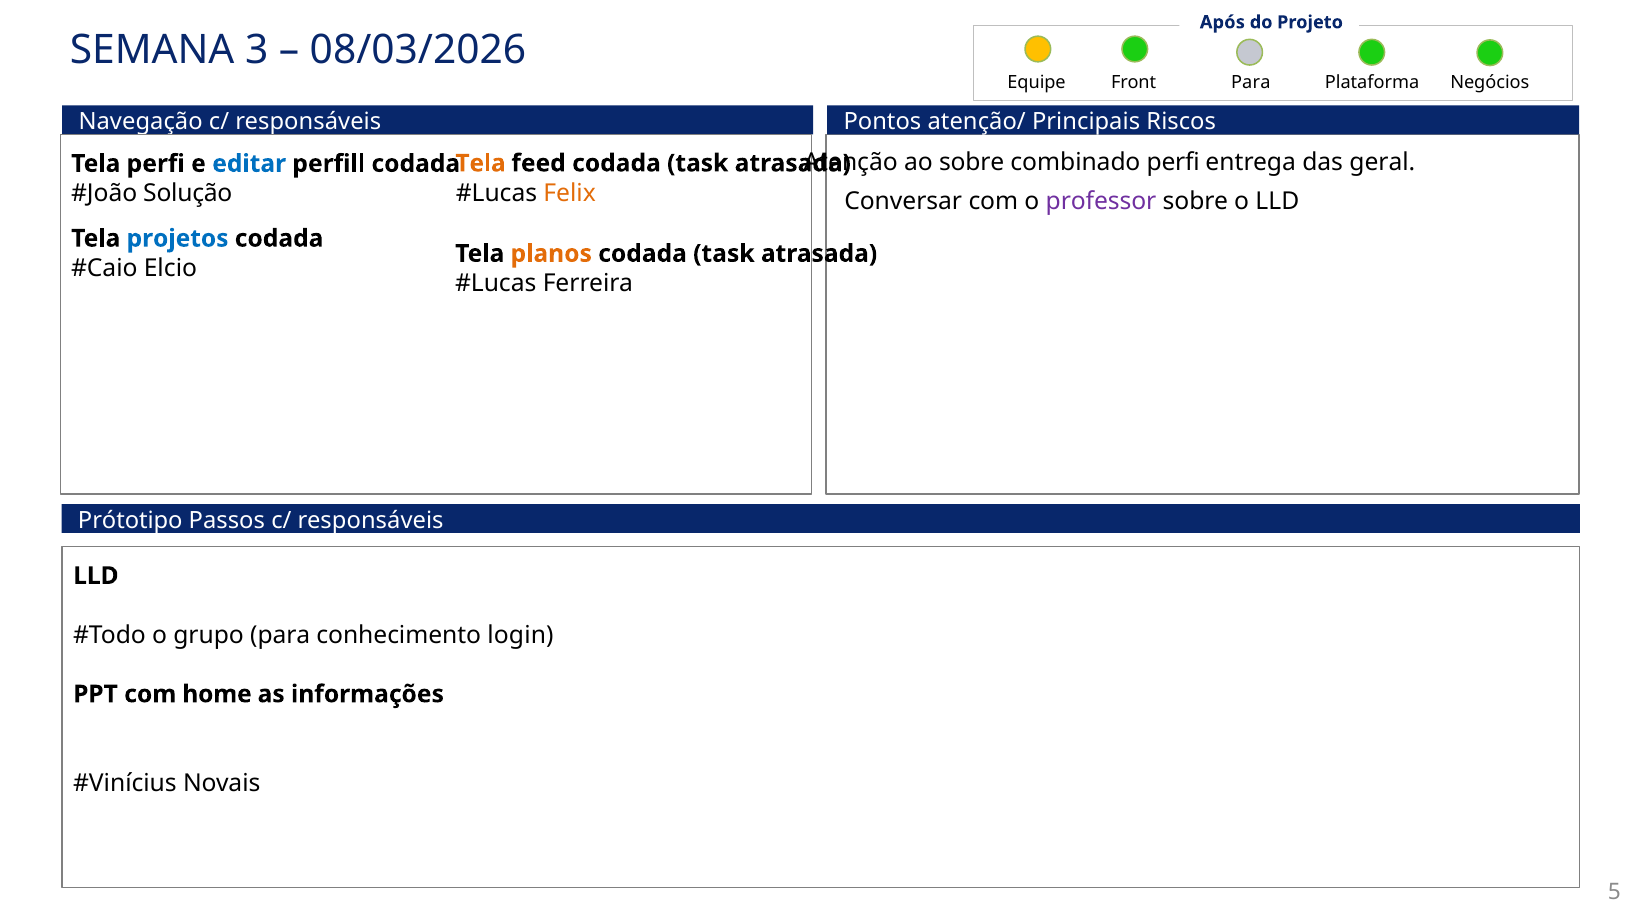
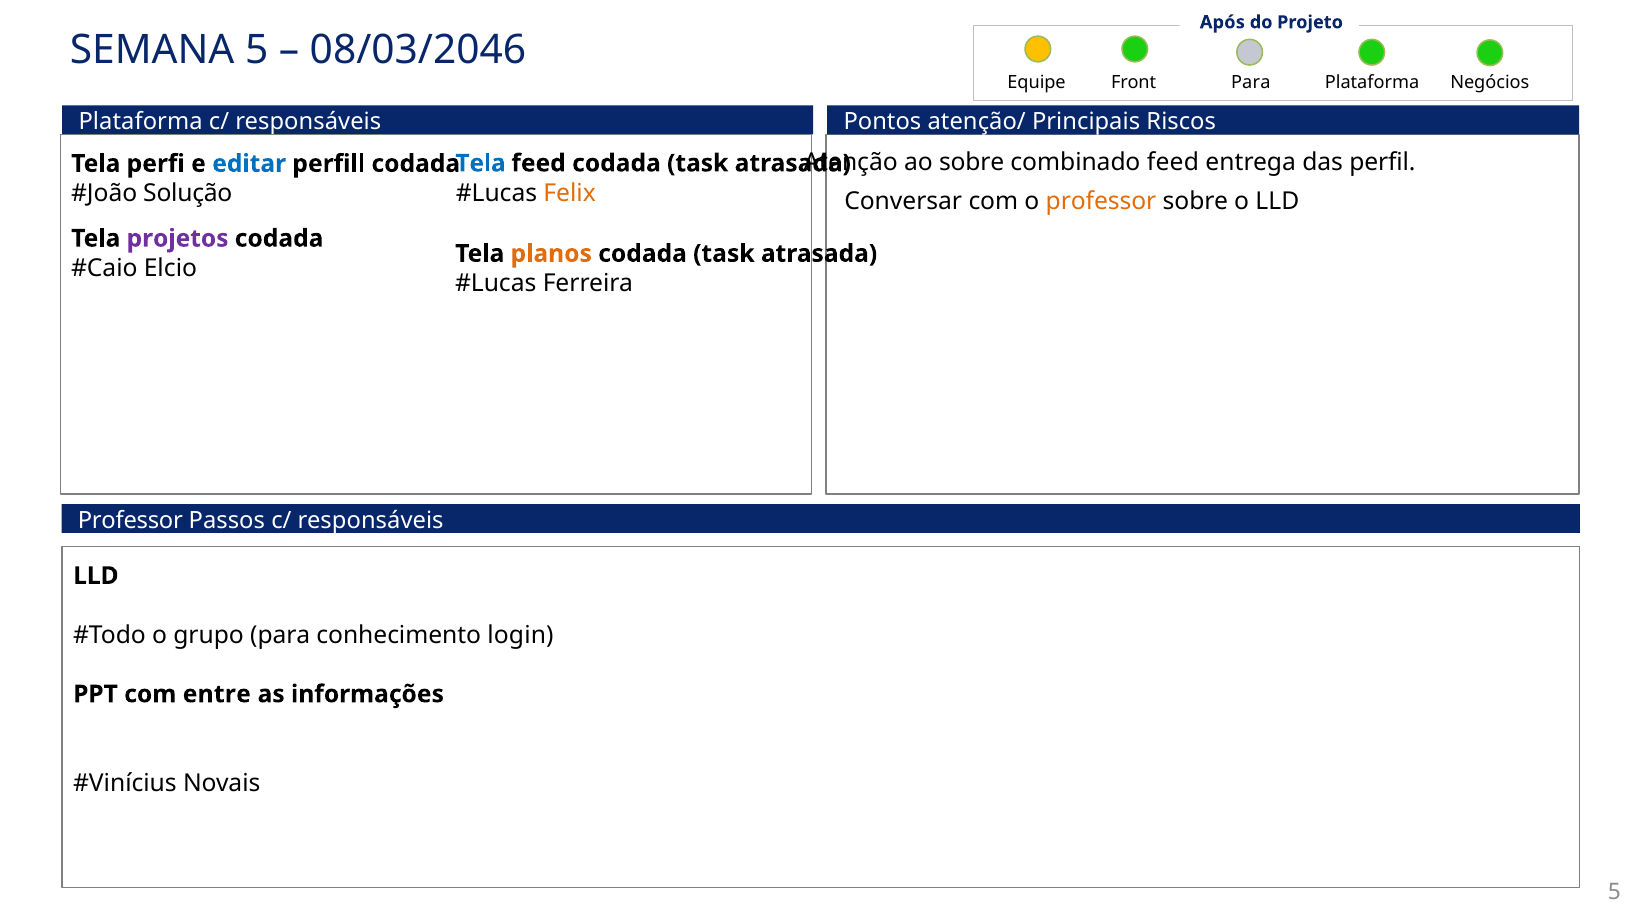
SEMANA 3: 3 -> 5
08/03/2026: 08/03/2026 -> 08/03/2046
Navegação at (141, 122): Navegação -> Plataforma
combinado perfi: perfi -> feed
geral: geral -> perfil
Tela at (481, 163) colour: orange -> blue
professor at (1101, 201) colour: purple -> orange
projetos colour: blue -> purple
Prótotipo at (130, 520): Prótotipo -> Professor
home: home -> entre
